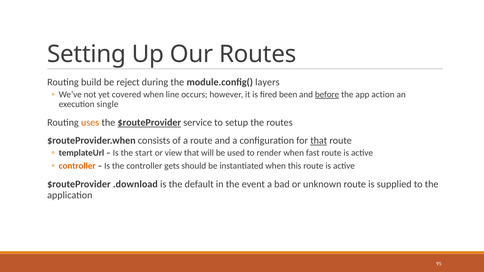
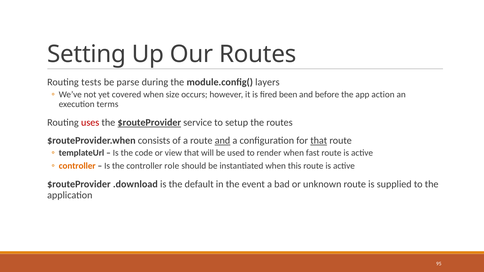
build: build -> tests
reject: reject -> parse
line: line -> size
before underline: present -> none
single: single -> terms
uses colour: orange -> red
and at (222, 141) underline: none -> present
start: start -> code
gets: gets -> role
